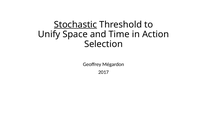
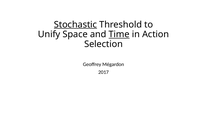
Time underline: none -> present
